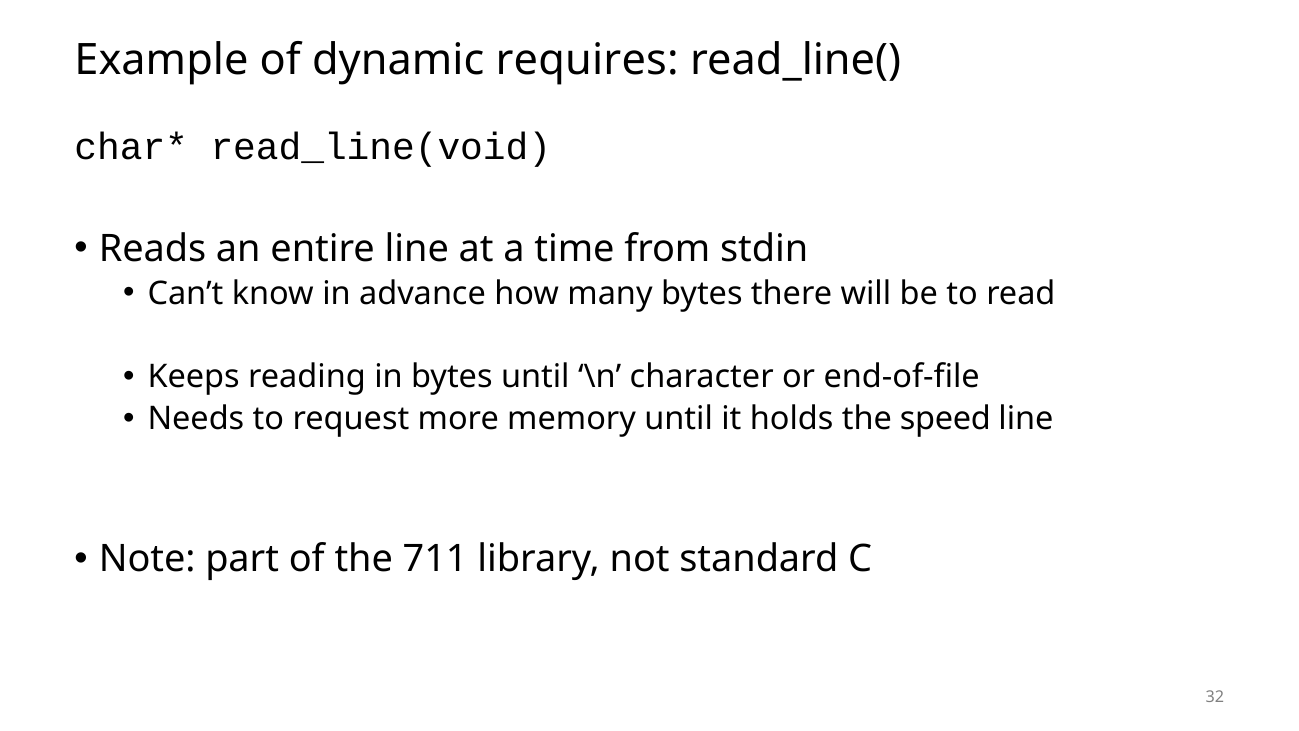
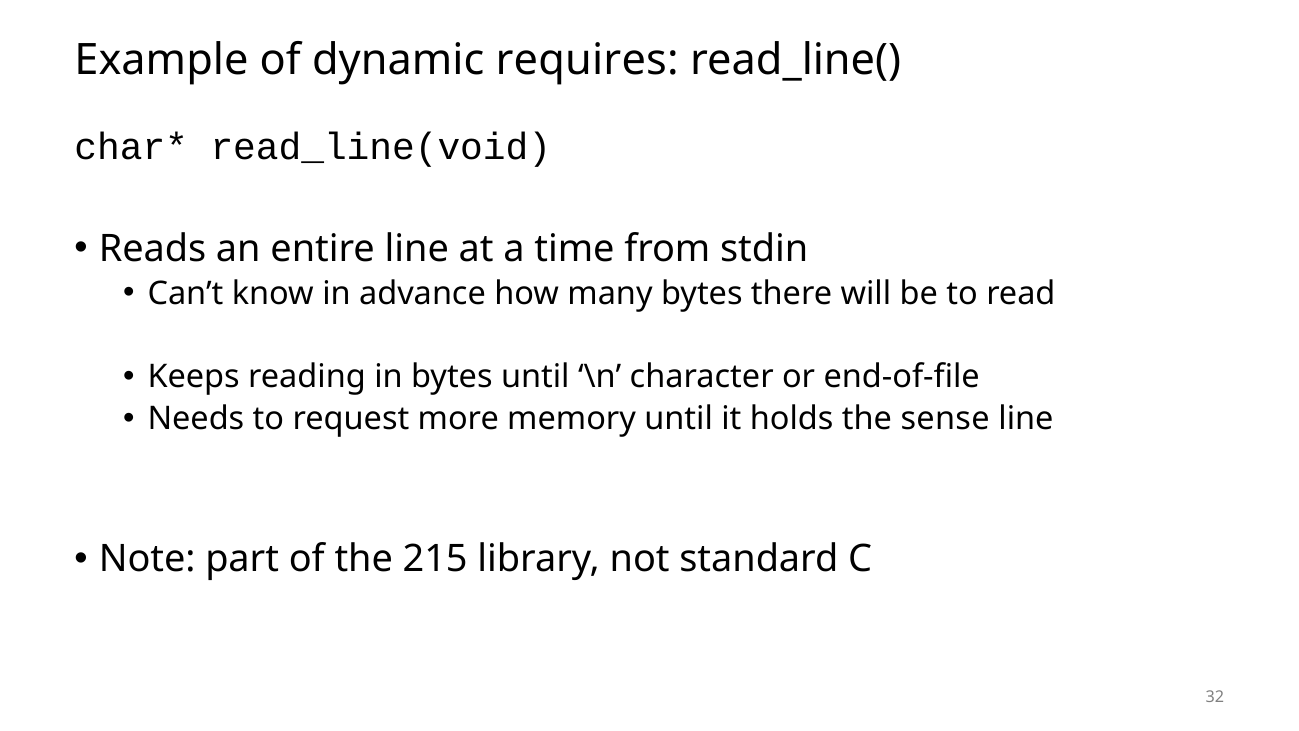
speed: speed -> sense
711: 711 -> 215
